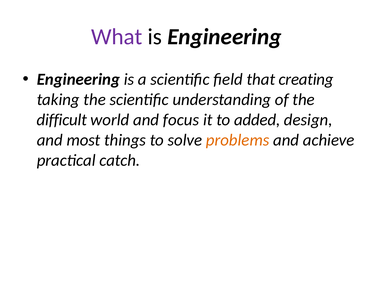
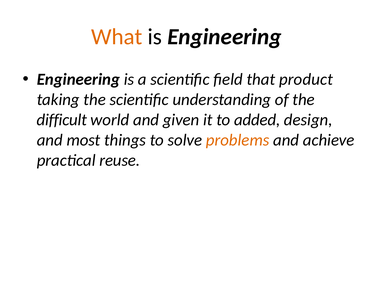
What colour: purple -> orange
creating: creating -> product
focus: focus -> given
catch: catch -> reuse
